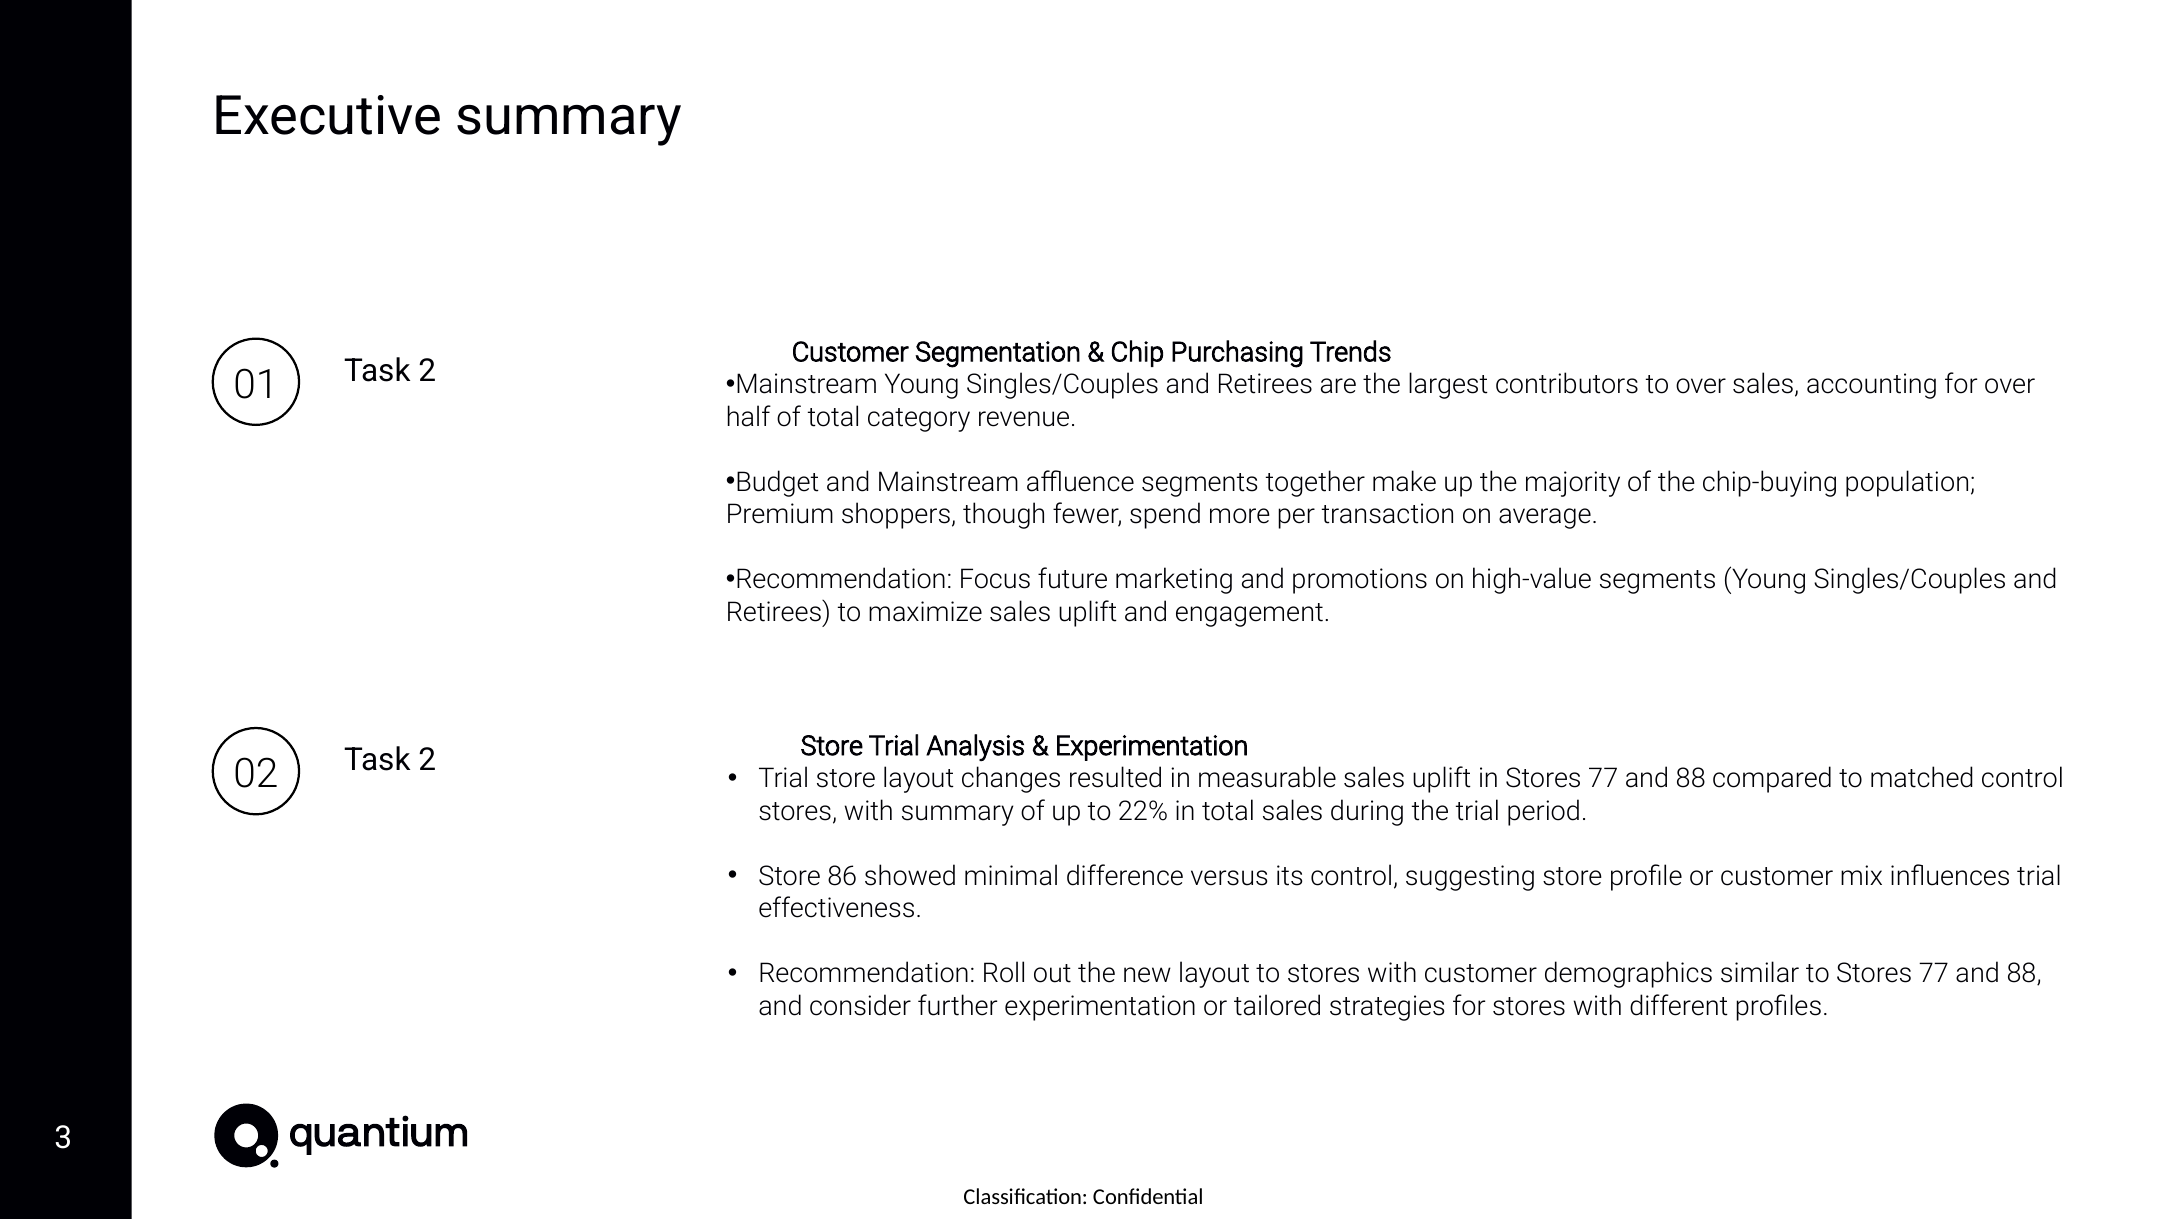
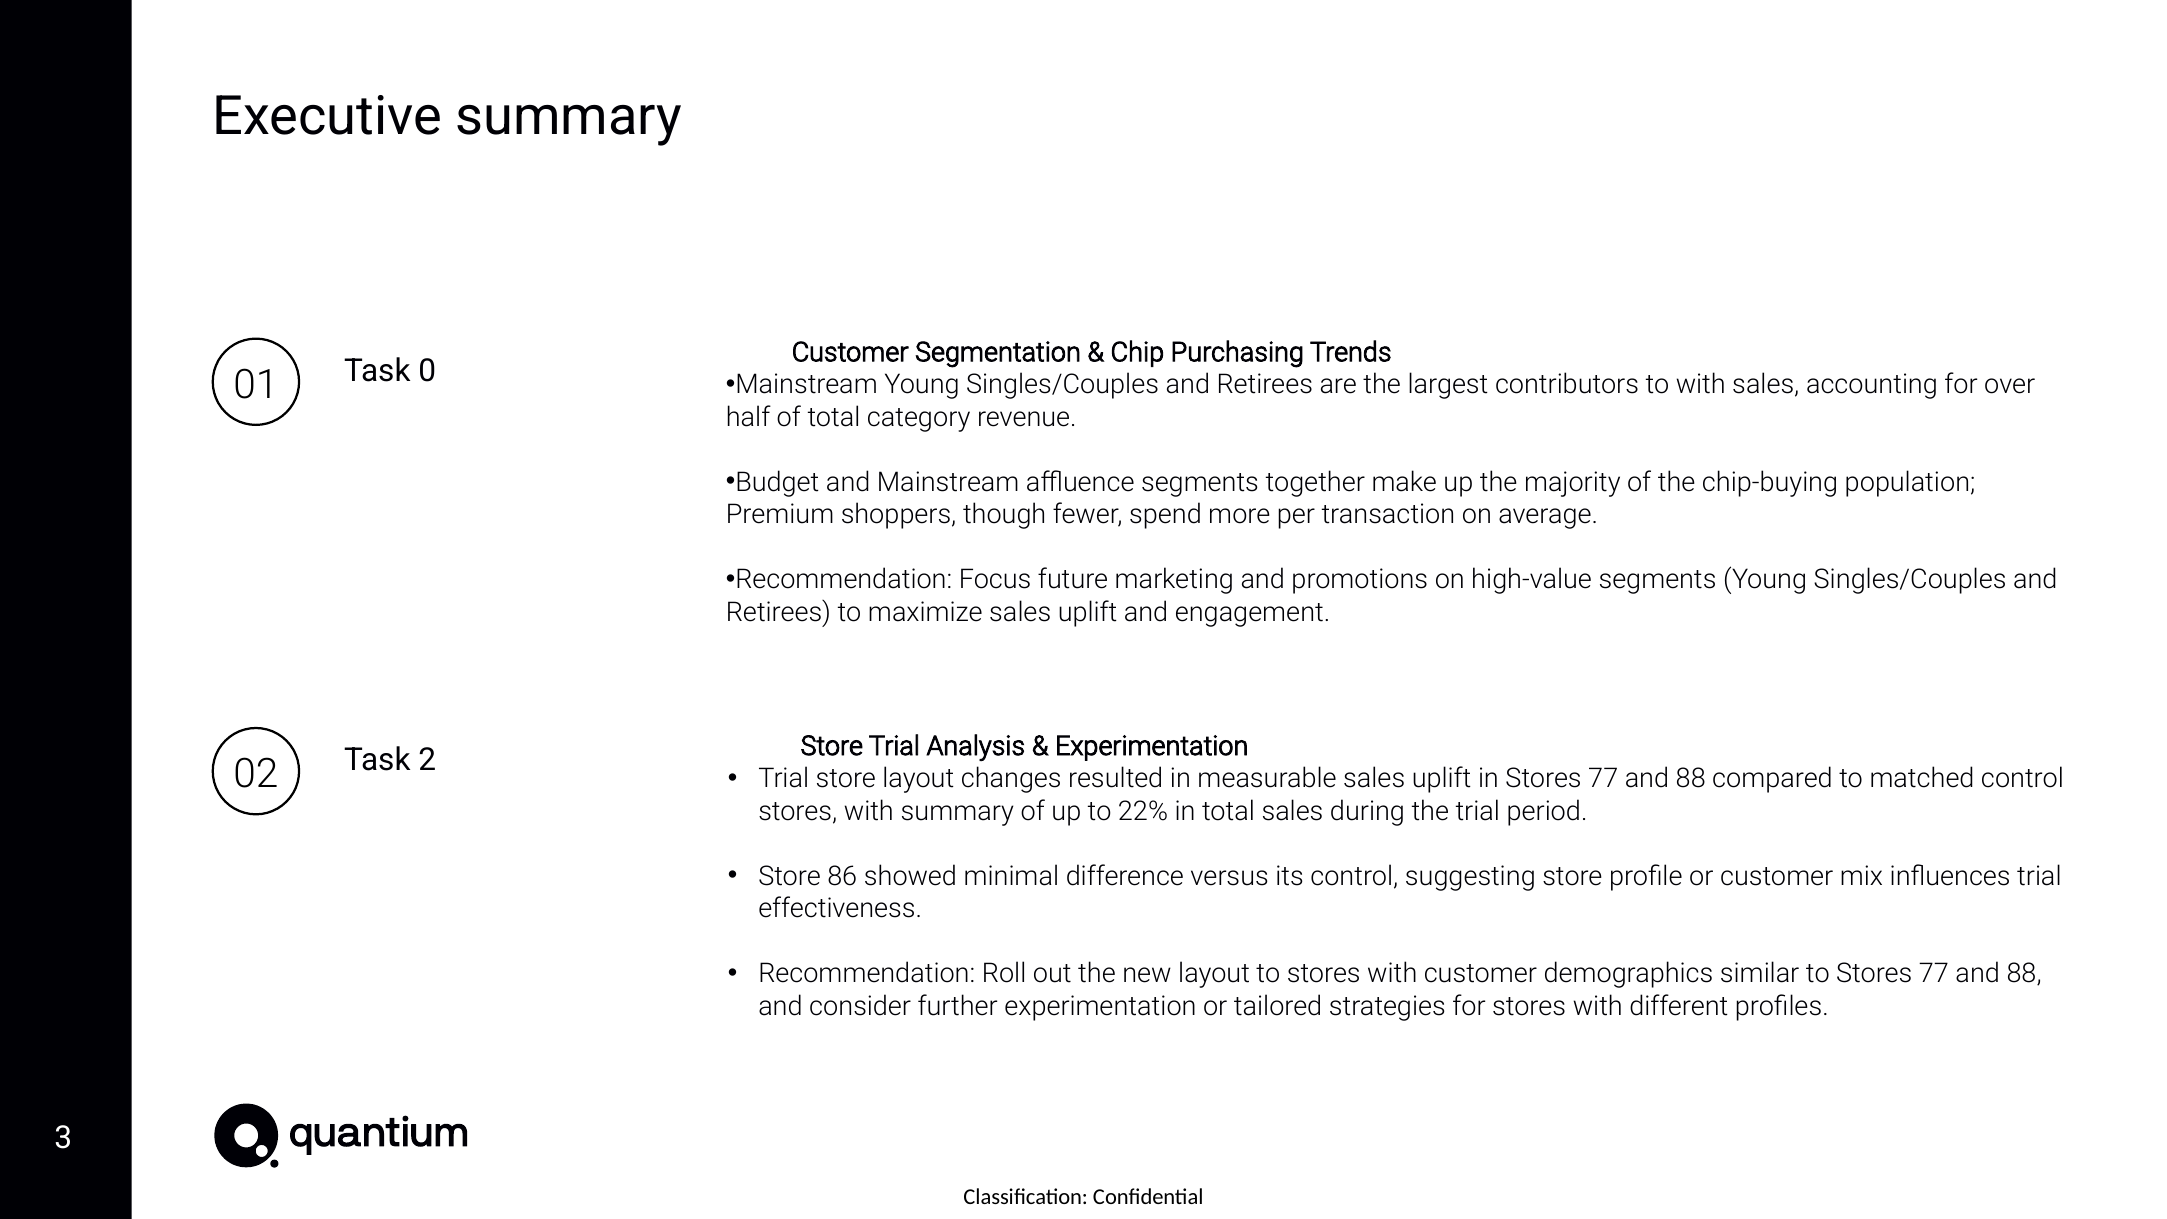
2 at (427, 371): 2 -> 0
to over: over -> with
